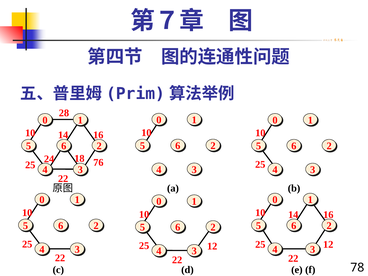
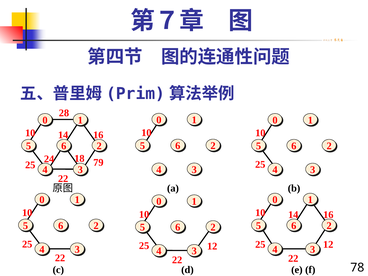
76: 76 -> 79
